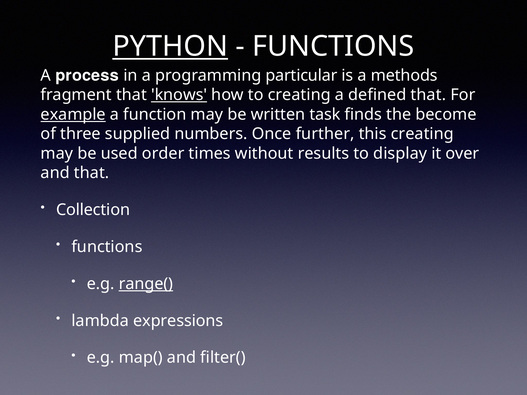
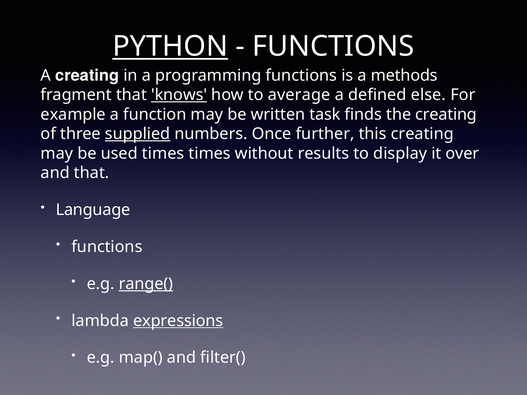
A process: process -> creating
programming particular: particular -> functions
to creating: creating -> average
defined that: that -> else
example underline: present -> none
the become: become -> creating
supplied underline: none -> present
used order: order -> times
Collection: Collection -> Language
expressions underline: none -> present
